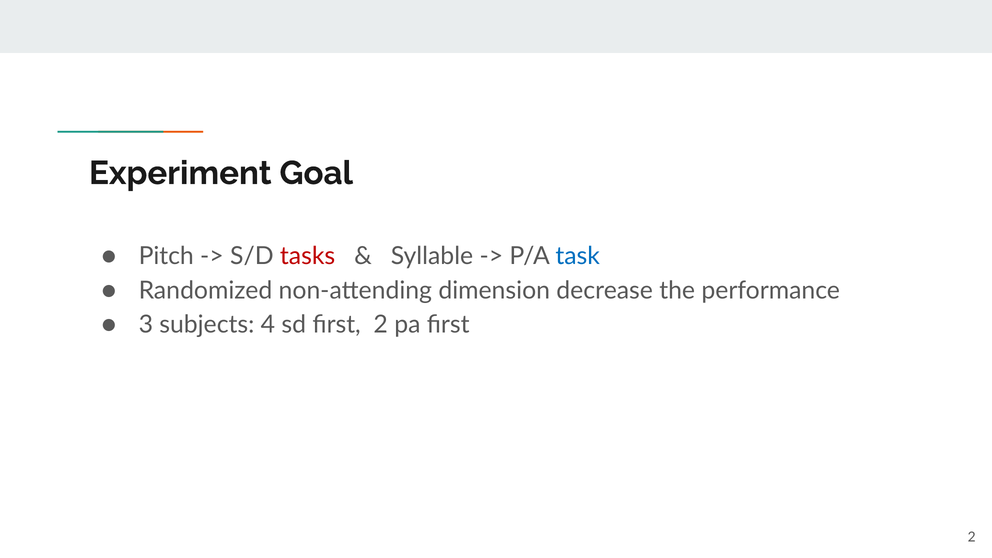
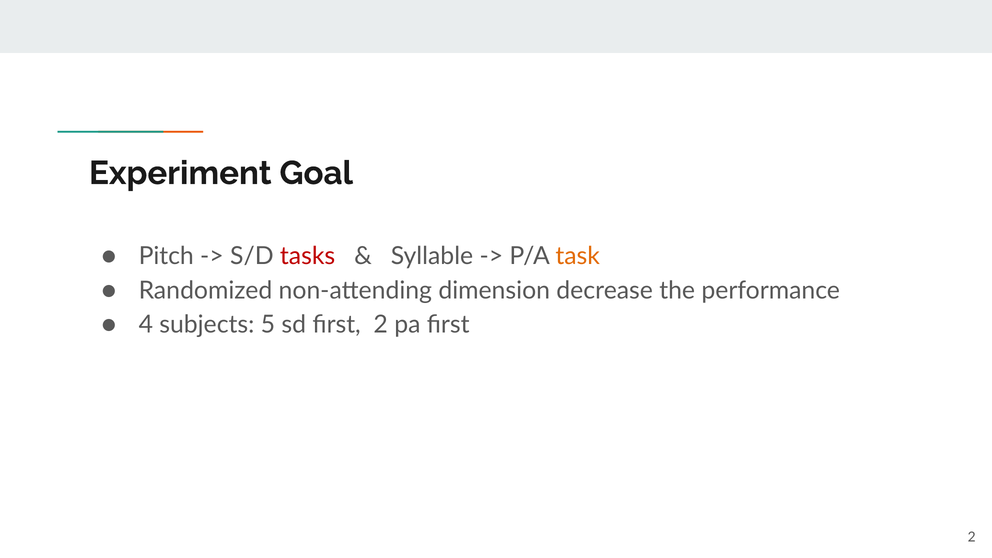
task colour: blue -> orange
3: 3 -> 4
4: 4 -> 5
